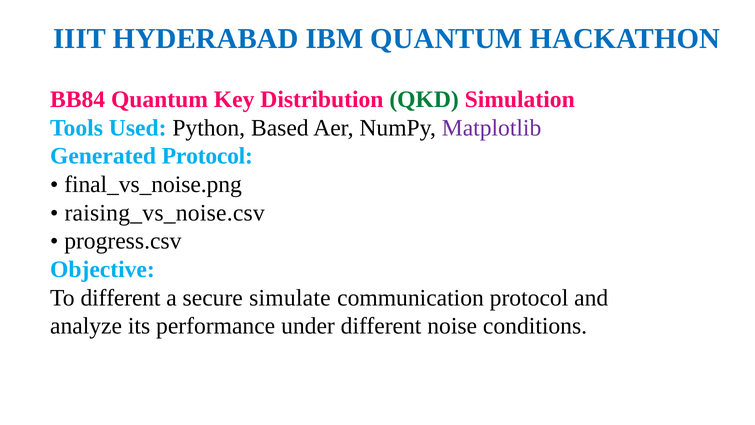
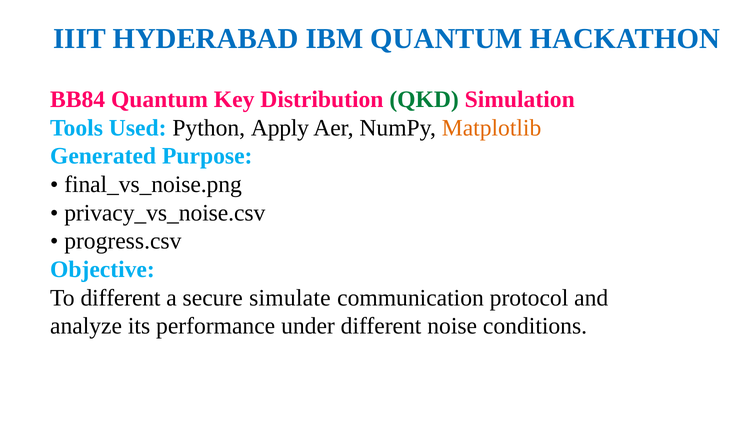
Based: Based -> Apply
Matplotlib colour: purple -> orange
Generated Protocol: Protocol -> Purpose
raising_vs_noise.csv: raising_vs_noise.csv -> privacy_vs_noise.csv
